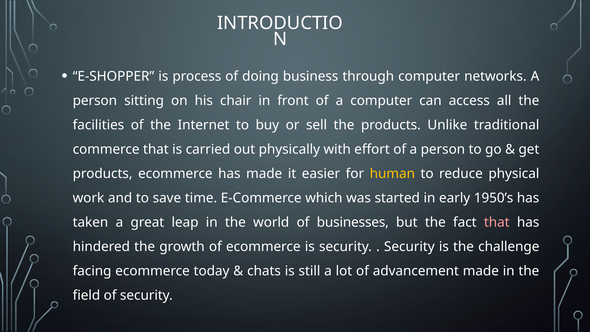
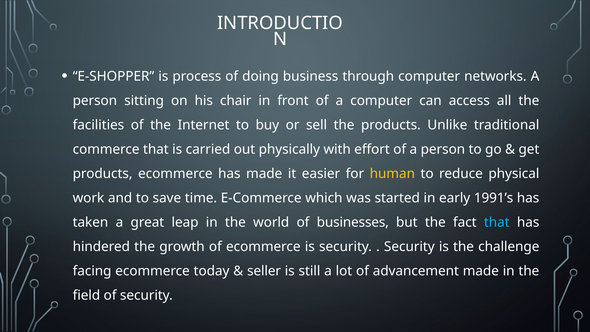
1950’s: 1950’s -> 1991’s
that at (497, 222) colour: pink -> light blue
chats: chats -> seller
